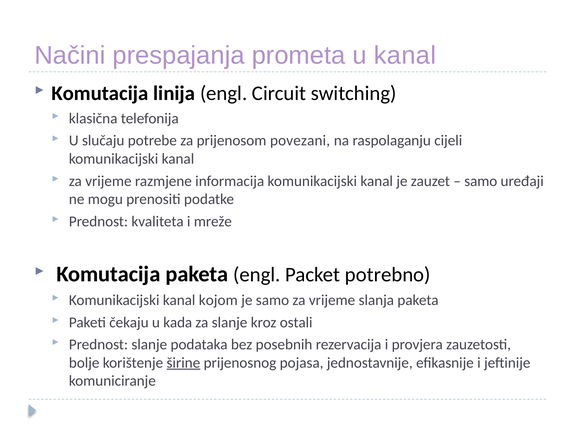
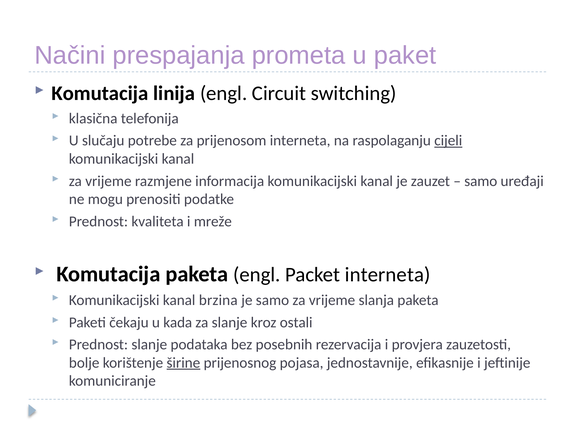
u kanal: kanal -> paket
prijenosom povezani: povezani -> interneta
cijeli underline: none -> present
Packet potrebno: potrebno -> interneta
kojom: kojom -> brzina
